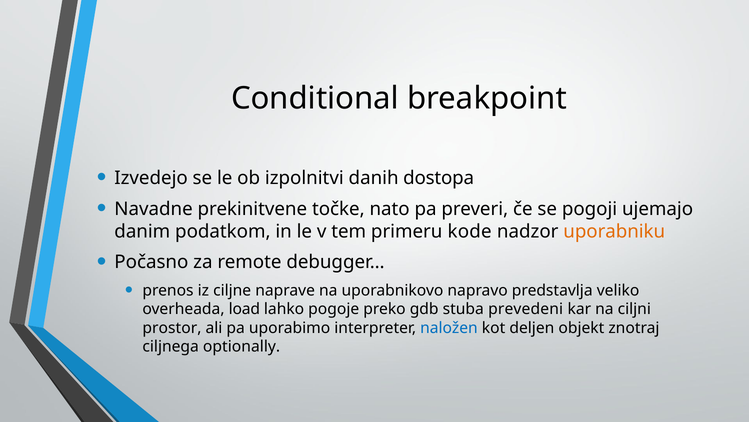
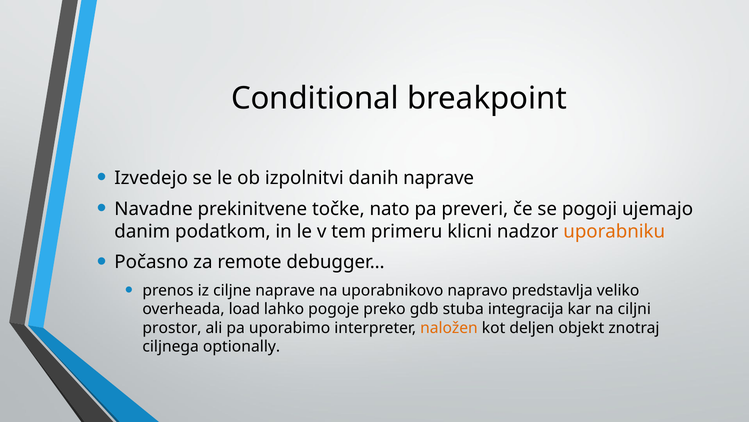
danih dostopa: dostopa -> naprave
kode: kode -> klicni
prevedeni: prevedeni -> integracija
naložen colour: blue -> orange
